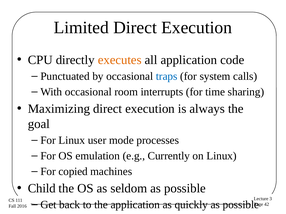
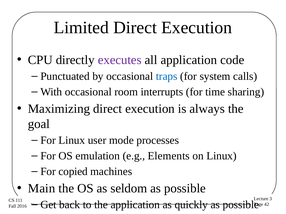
executes colour: orange -> purple
Currently: Currently -> Elements
Child: Child -> Main
